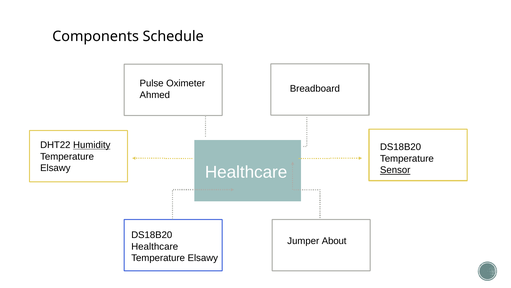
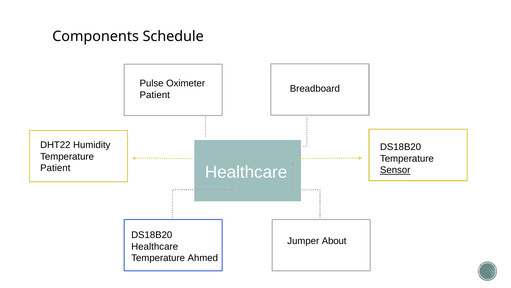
Ahmed at (155, 95): Ahmed -> Patient
Humidity underline: present -> none
Elsawy at (55, 168): Elsawy -> Patient
Elsawy at (203, 258): Elsawy -> Ahmed
